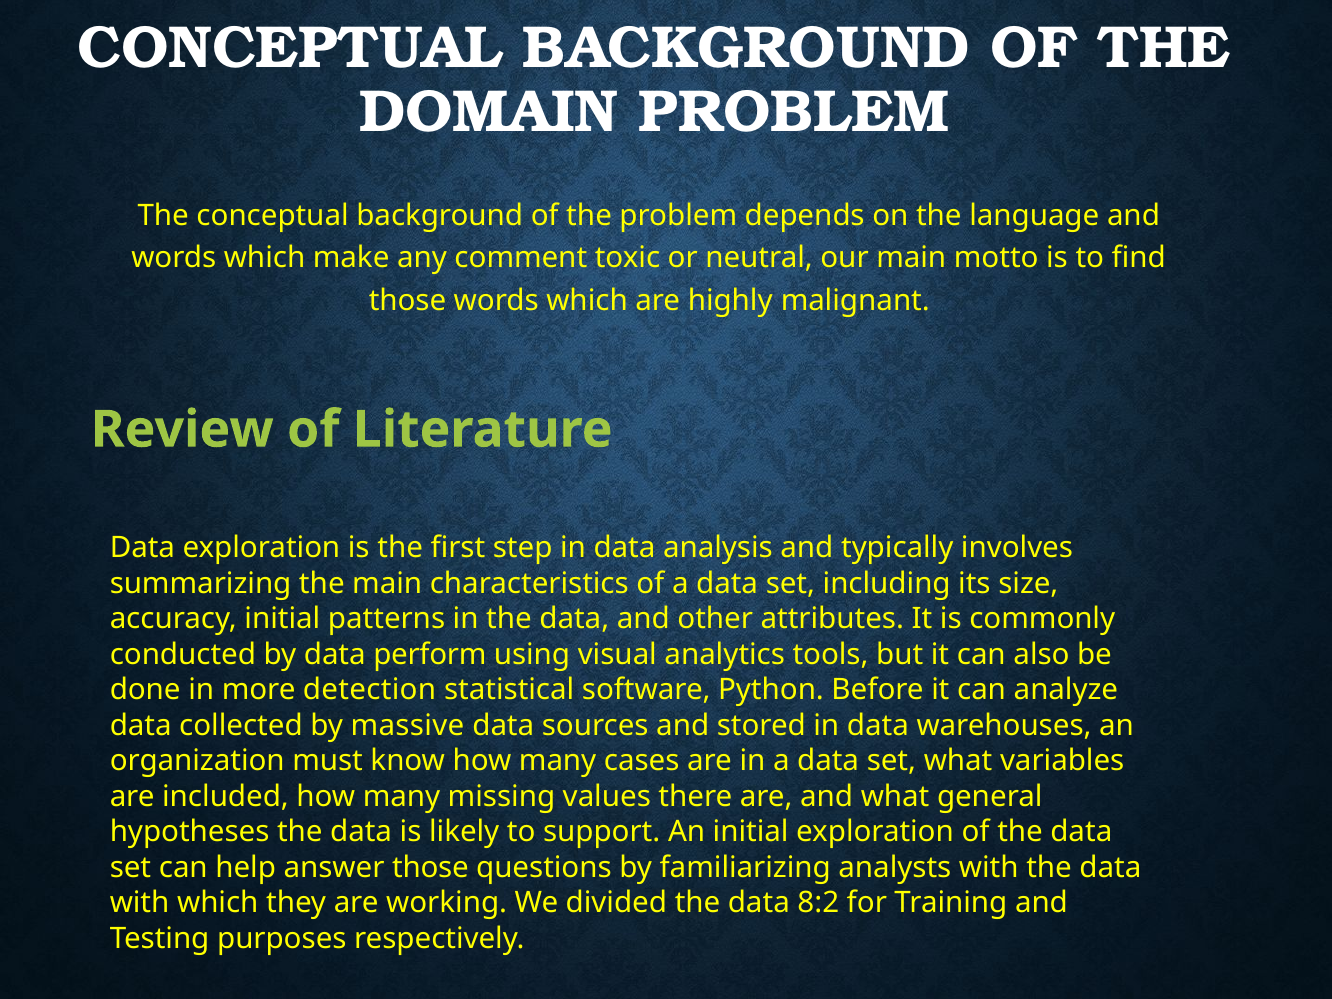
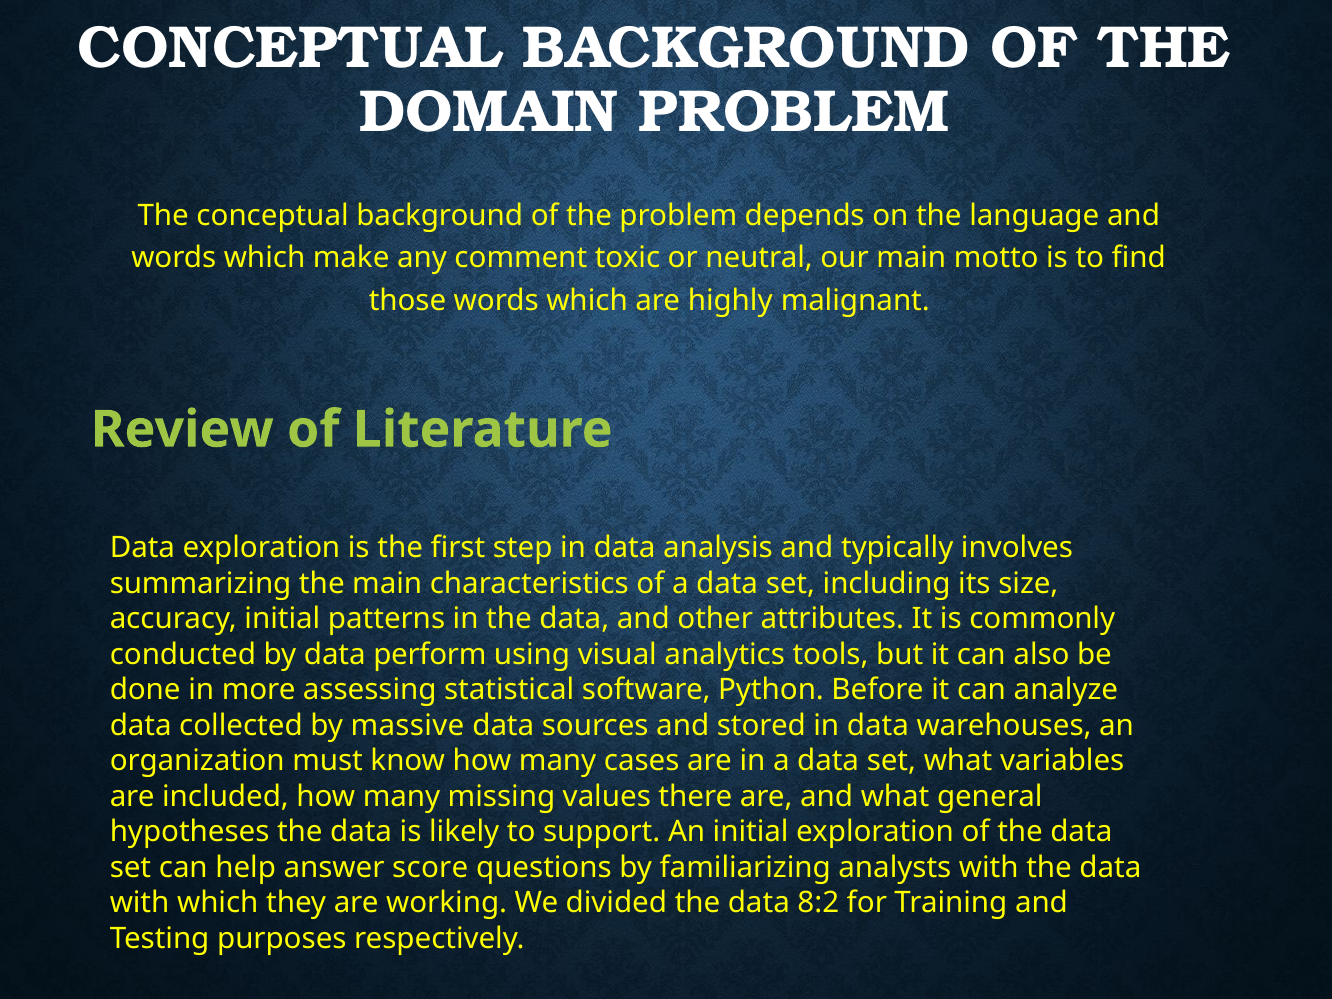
detection: detection -> assessing
answer those: those -> score
